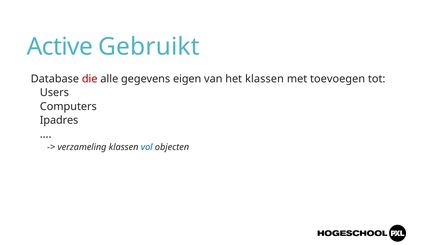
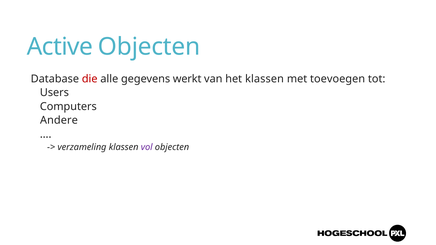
Active Gebruikt: Gebruikt -> Objecten
eigen: eigen -> werkt
Ipadres: Ipadres -> Andere
vol colour: blue -> purple
